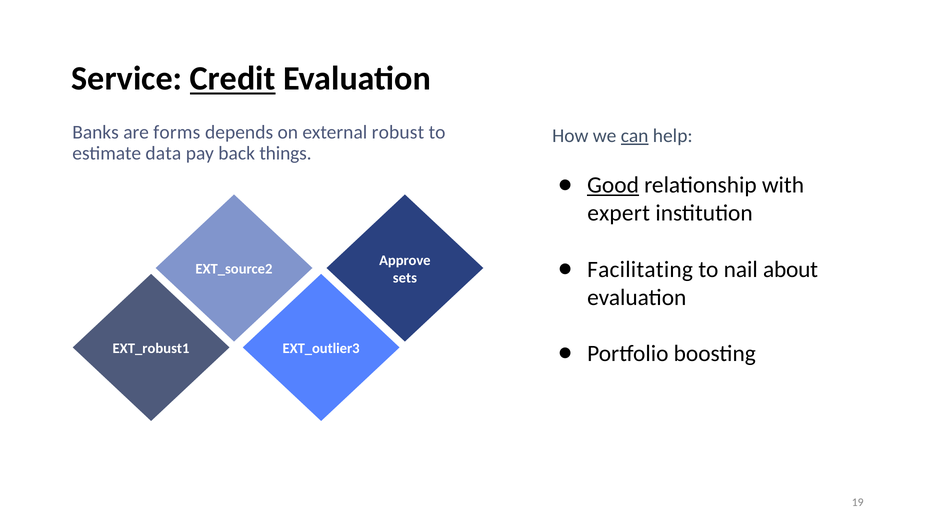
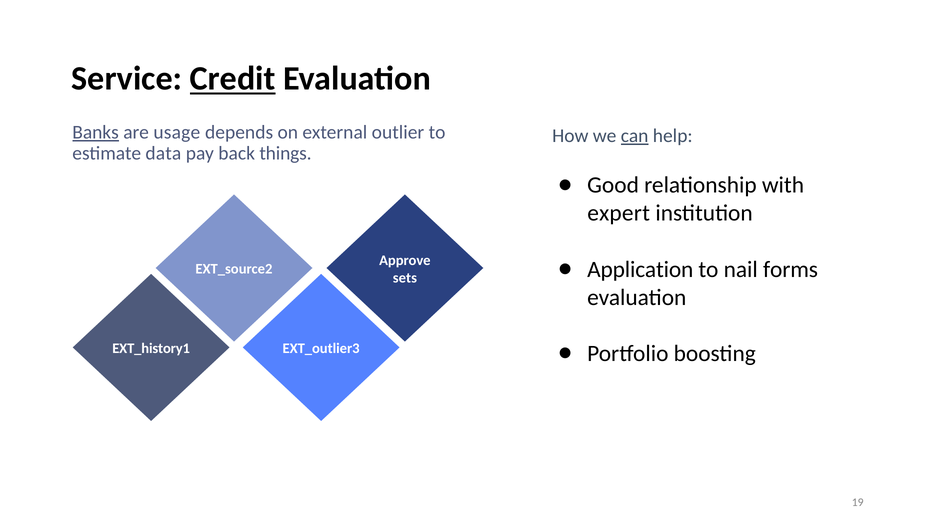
Banks underline: none -> present
forms: forms -> usage
robust: robust -> outlier
Good underline: present -> none
Facilitating: Facilitating -> Application
about: about -> forms
EXT_robust1: EXT_robust1 -> EXT_history1
